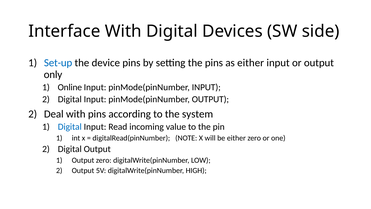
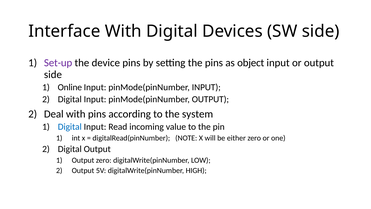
Set-up colour: blue -> purple
as either: either -> object
only at (53, 74): only -> side
